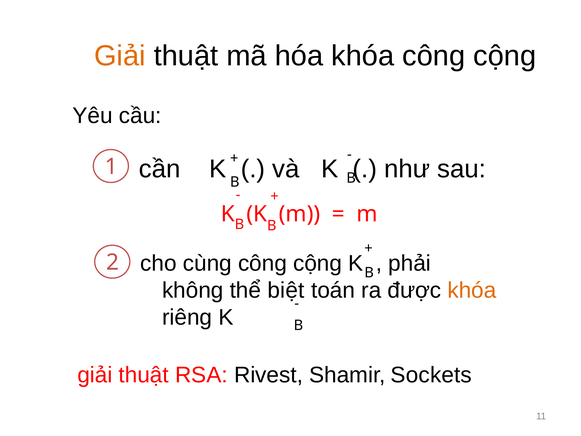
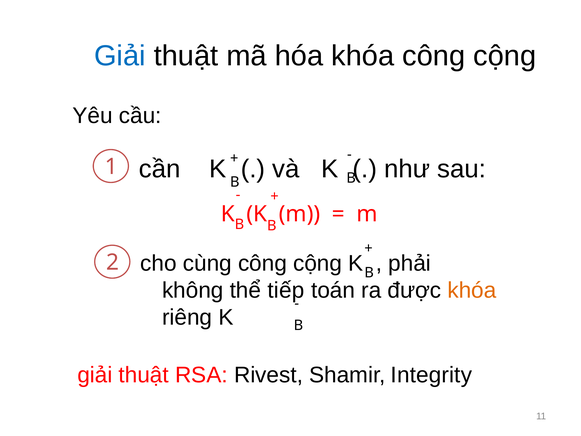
Giải at (120, 56) colour: orange -> blue
biệt: biệt -> tiếp
Sockets: Sockets -> Integrity
